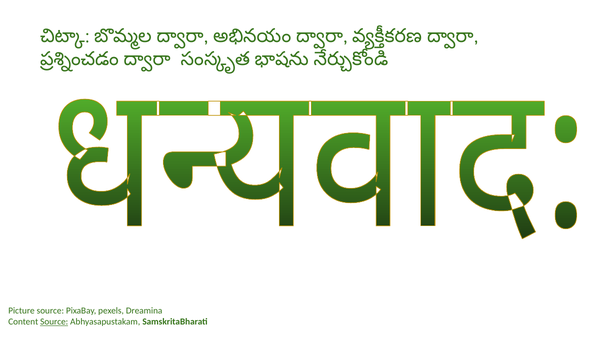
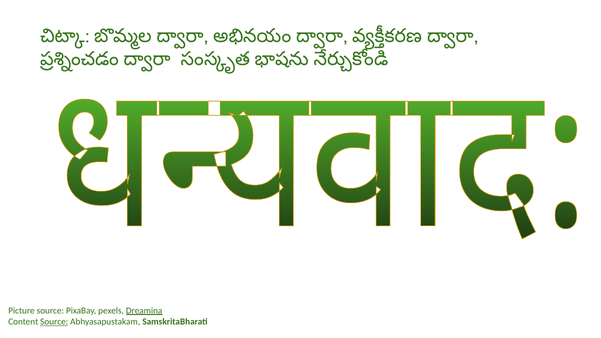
Dreamina underline: none -> present
